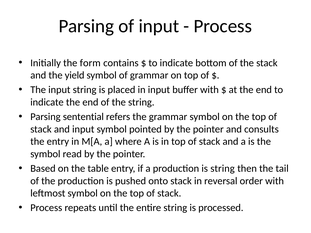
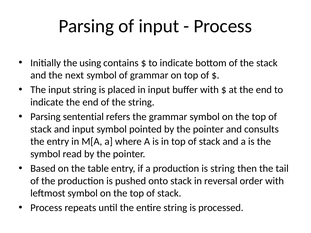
form: form -> using
yield: yield -> next
